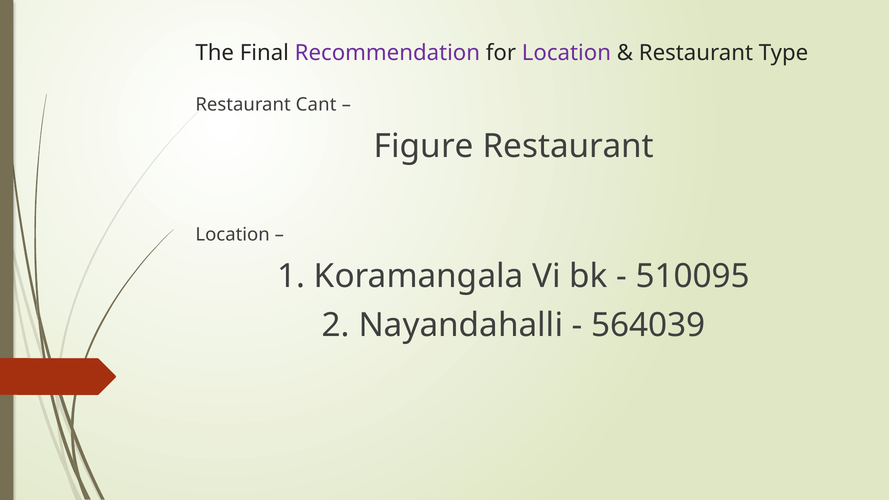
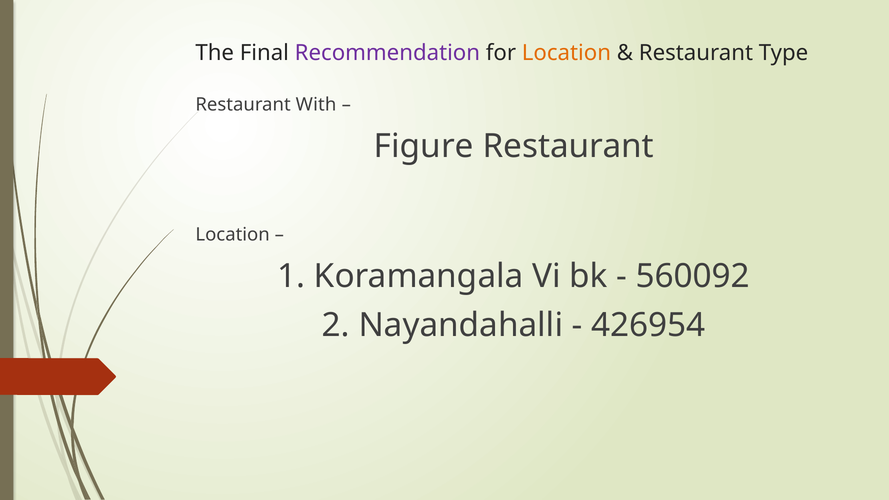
Location at (566, 53) colour: purple -> orange
Cant: Cant -> With
510095: 510095 -> 560092
564039: 564039 -> 426954
